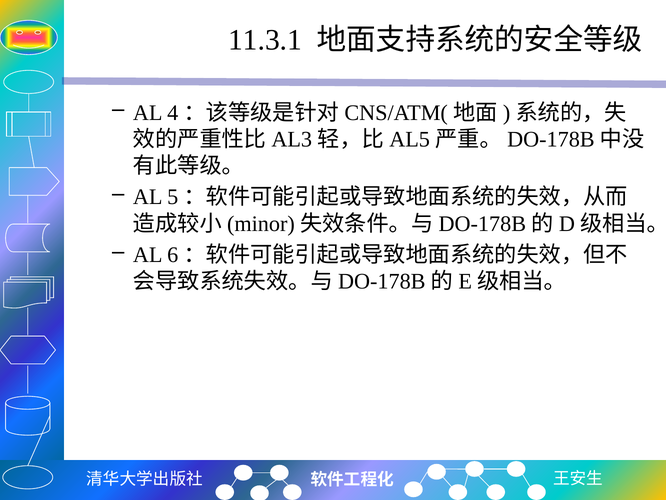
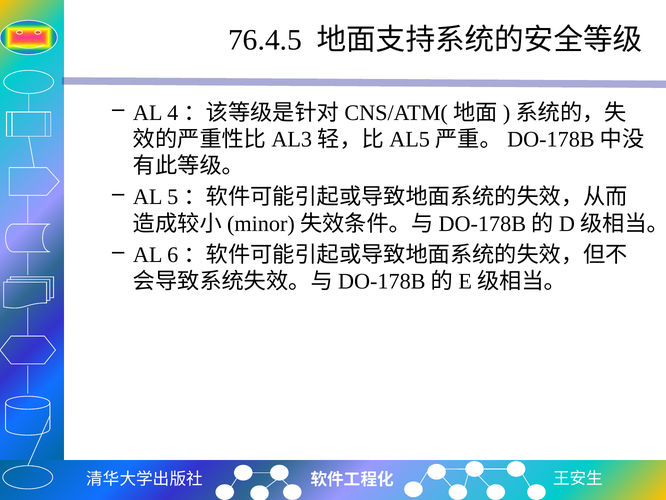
11.3.1: 11.3.1 -> 76.4.5
